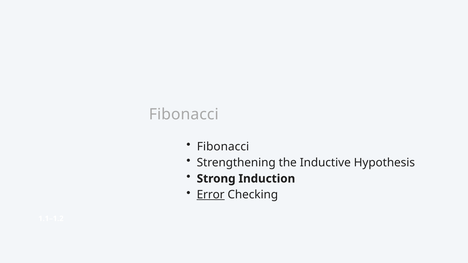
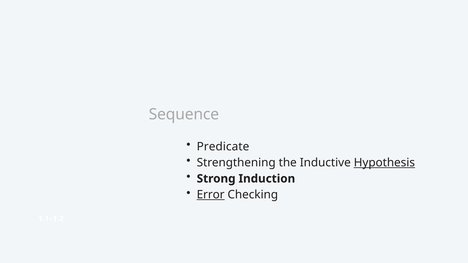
Fibonacci at (184, 114): Fibonacci -> Sequence
Fibonacci at (223, 147): Fibonacci -> Predicate
Hypothesis underline: none -> present
